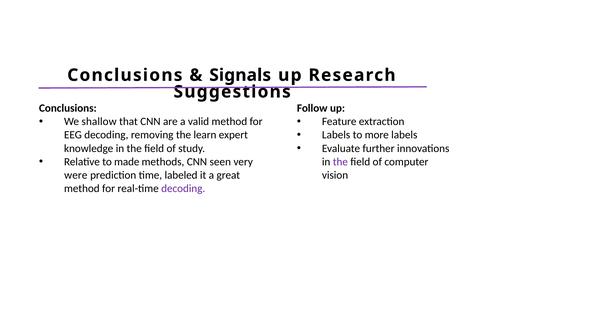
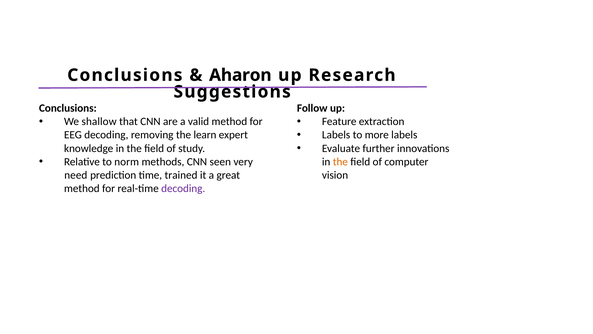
Signals: Signals -> Aharon
made: made -> norm
the at (340, 161) colour: purple -> orange
were: were -> need
labeled: labeled -> trained
